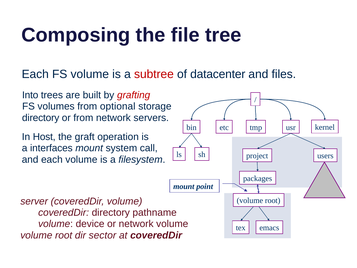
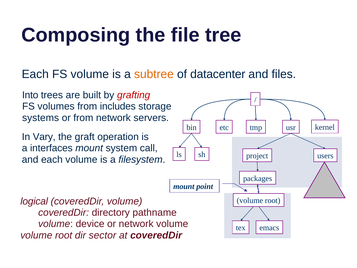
subtree colour: red -> orange
optional: optional -> includes
directory at (41, 118): directory -> systems
Host: Host -> Vary
server: server -> logical
